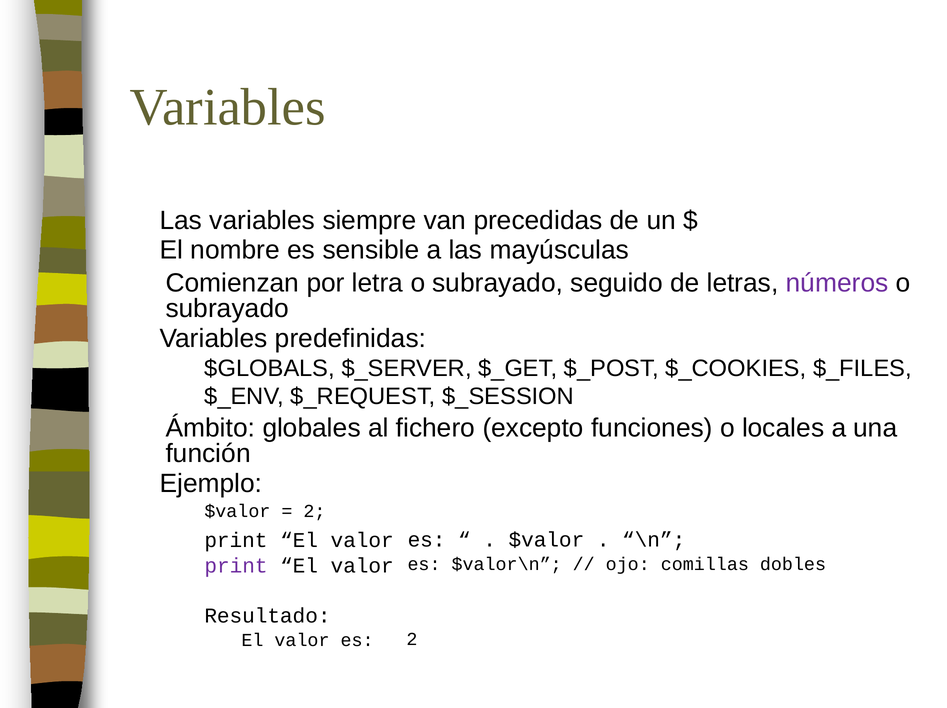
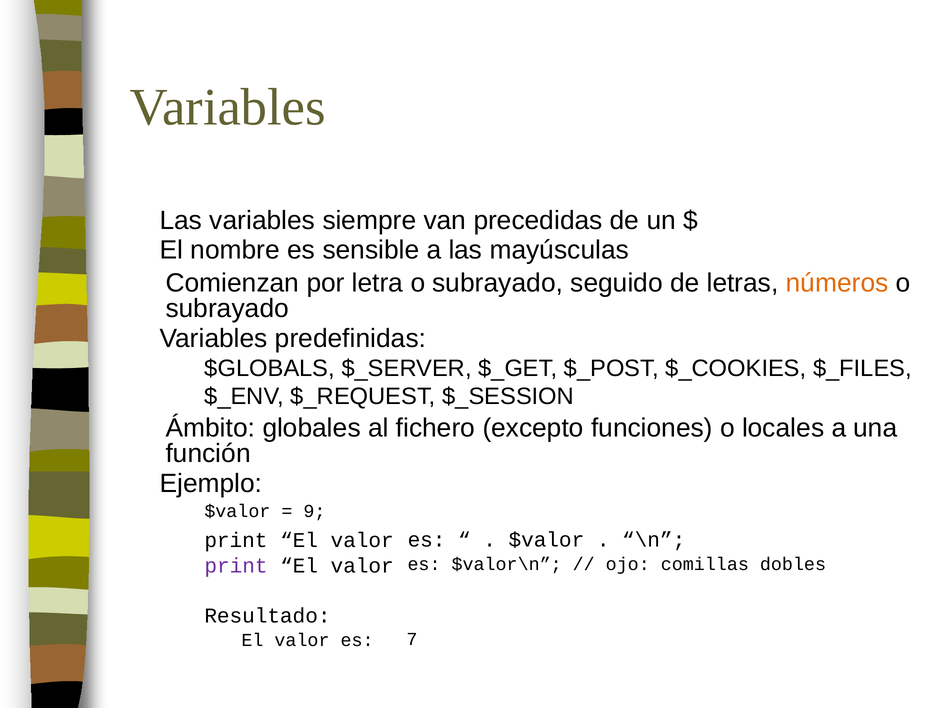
números colour: purple -> orange
2 at (314, 511): 2 -> 9
es 2: 2 -> 7
